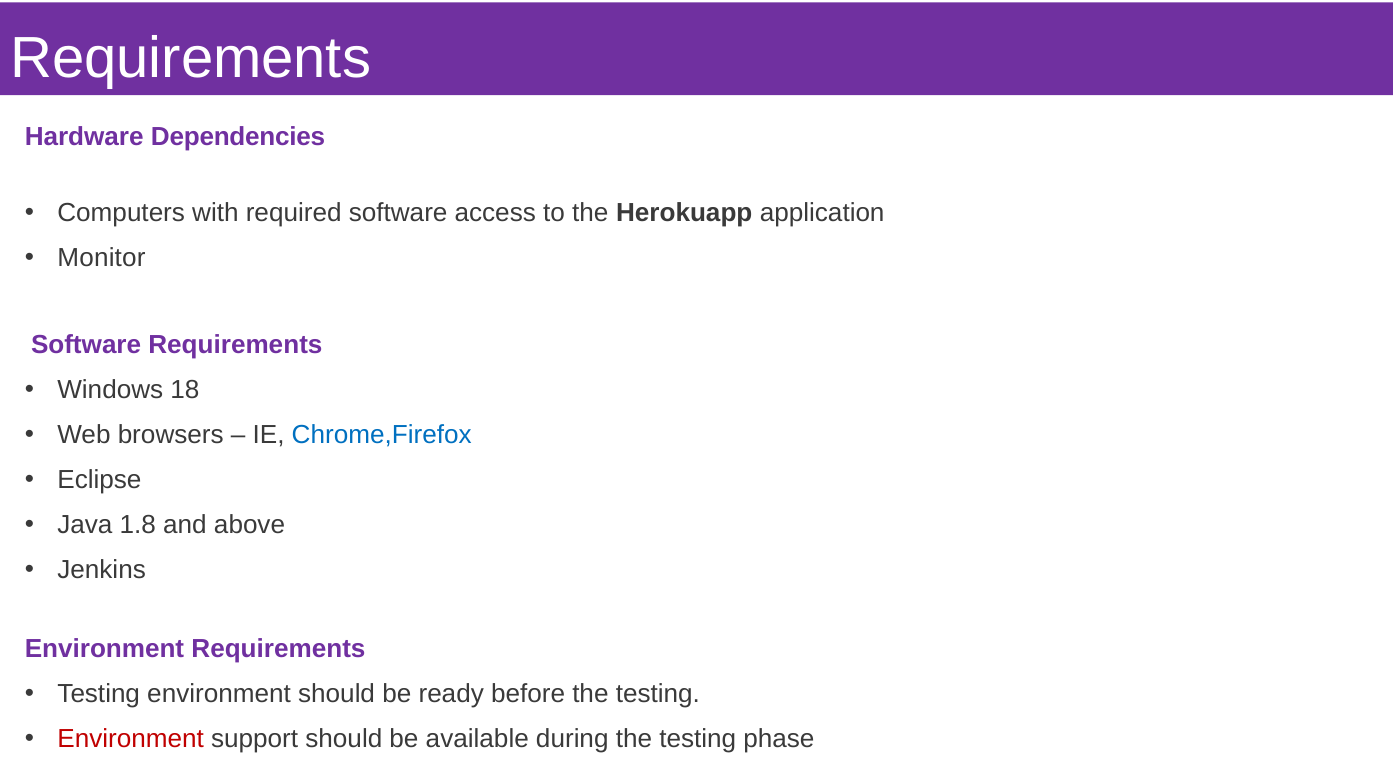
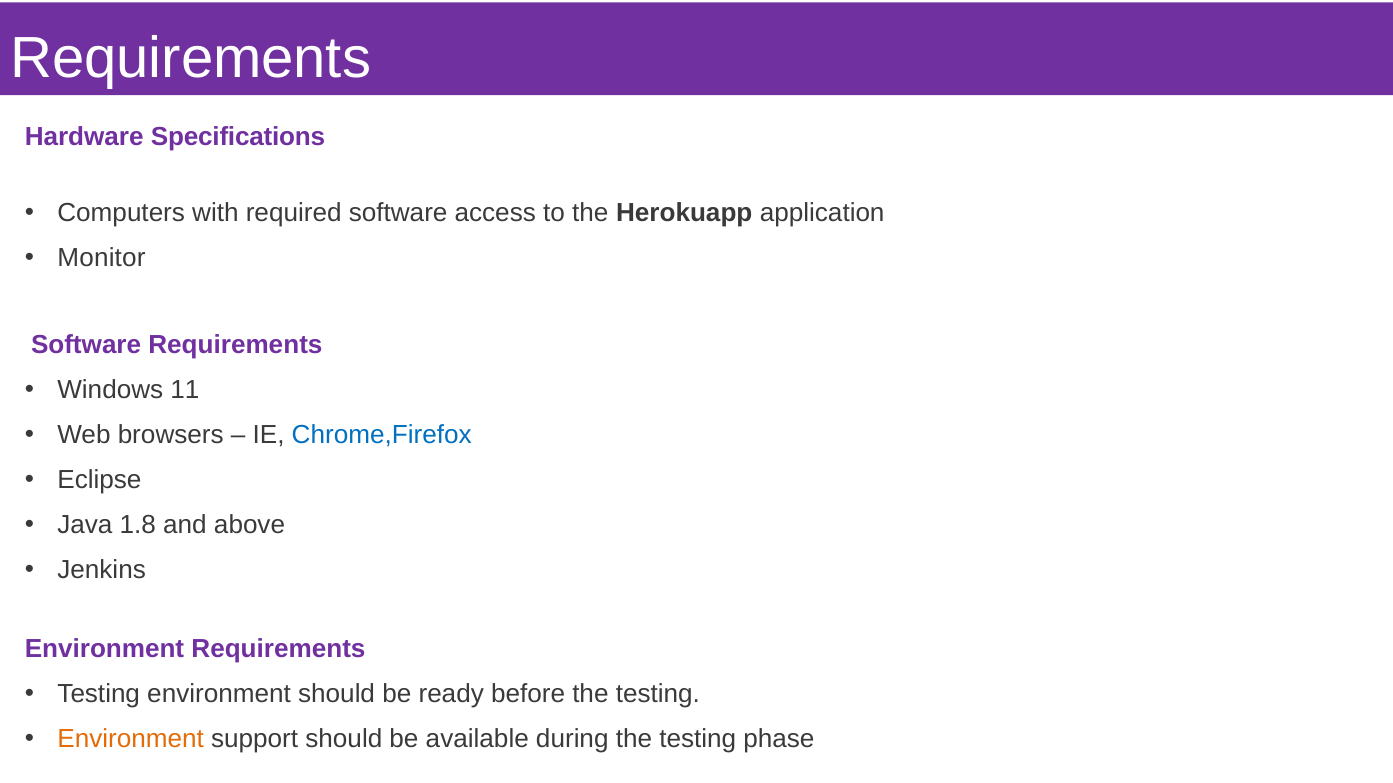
Dependencies: Dependencies -> Specifications
18: 18 -> 11
Environment at (131, 739) colour: red -> orange
